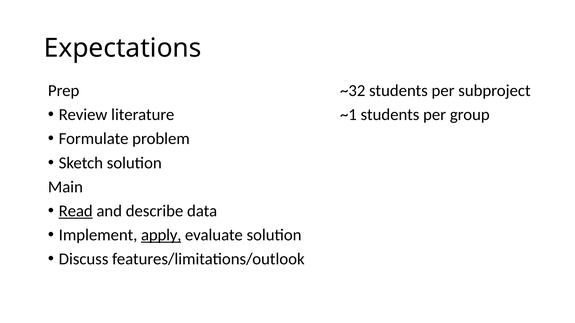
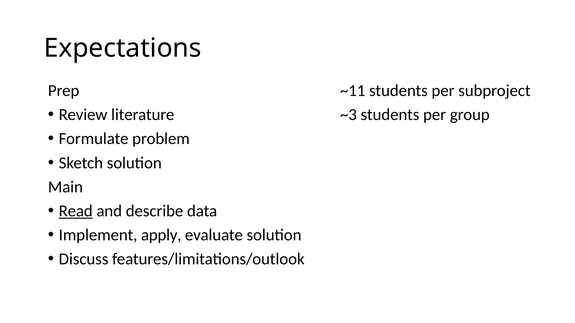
~32: ~32 -> ~11
~1: ~1 -> ~3
apply underline: present -> none
